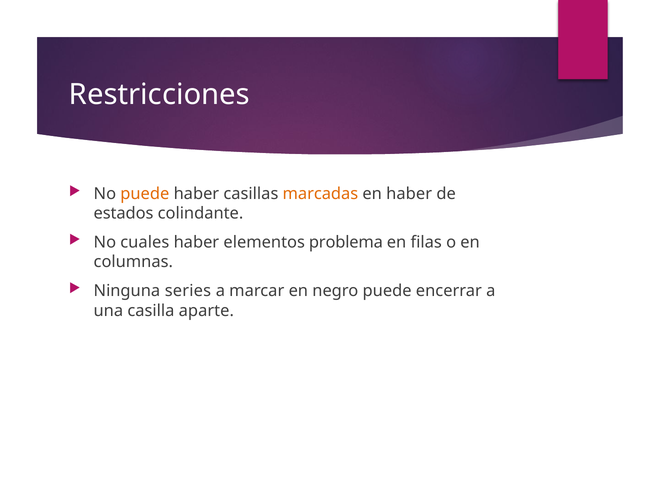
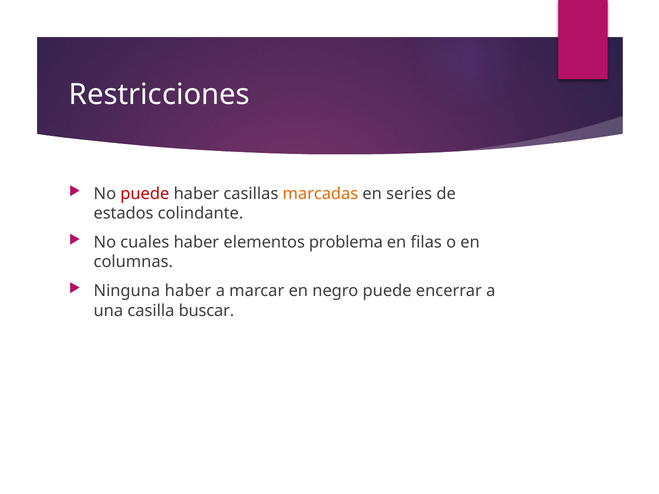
puede at (145, 194) colour: orange -> red
en haber: haber -> series
Ninguna series: series -> haber
aparte: aparte -> buscar
